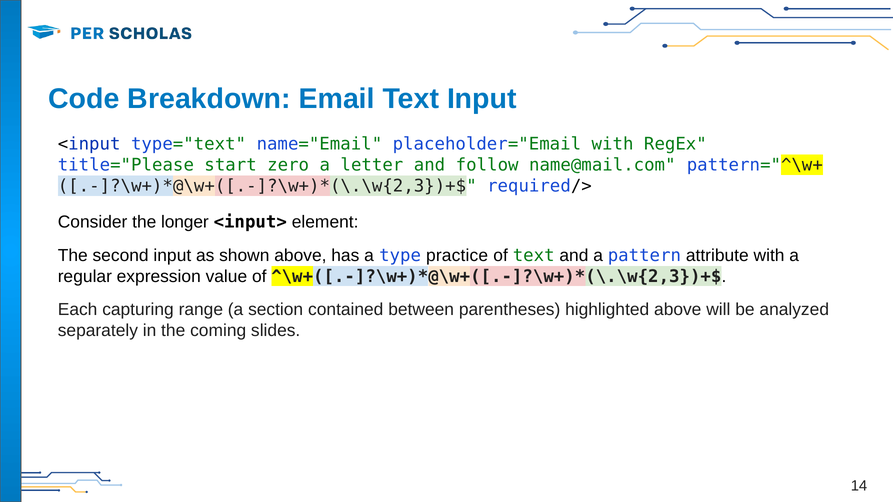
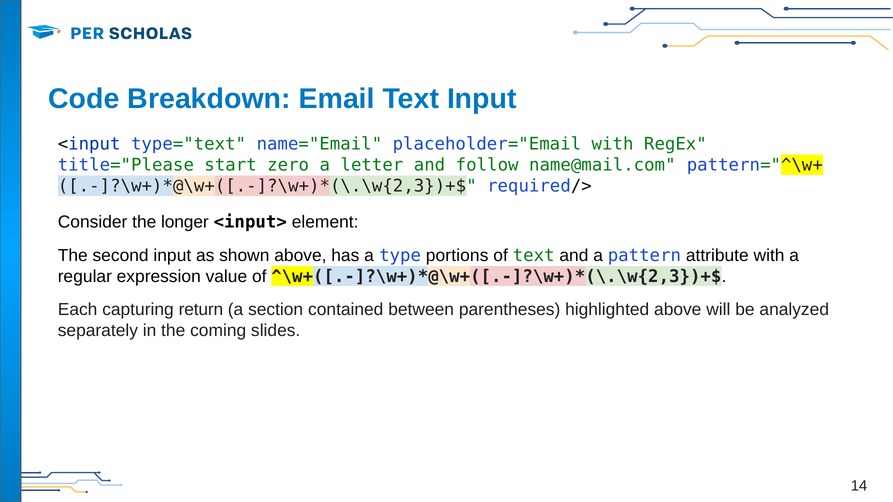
practice: practice -> portions
range: range -> return
